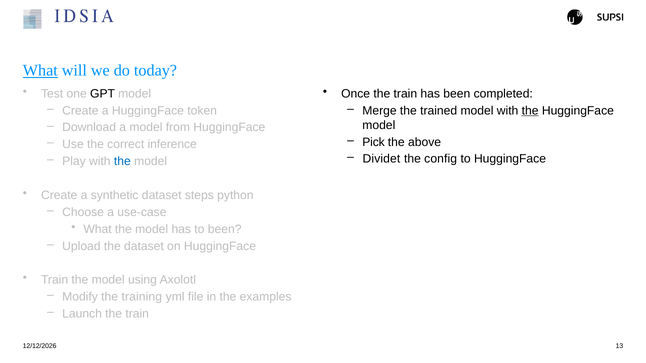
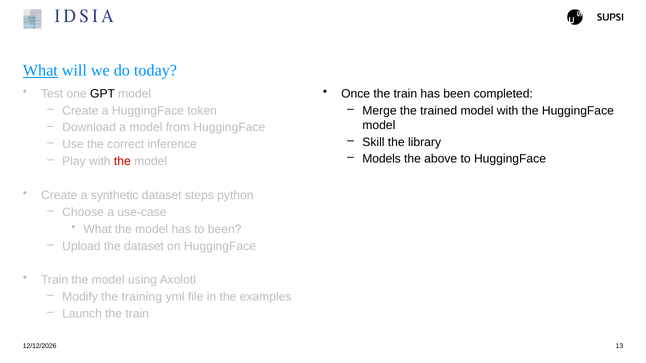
the at (530, 111) underline: present -> none
Pick: Pick -> Skill
above: above -> library
Dividet: Dividet -> Models
config: config -> above
the at (122, 162) colour: blue -> red
